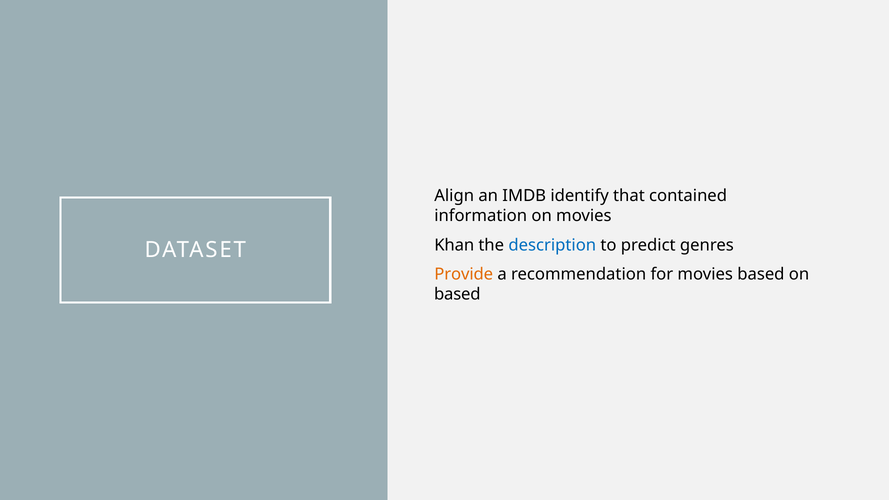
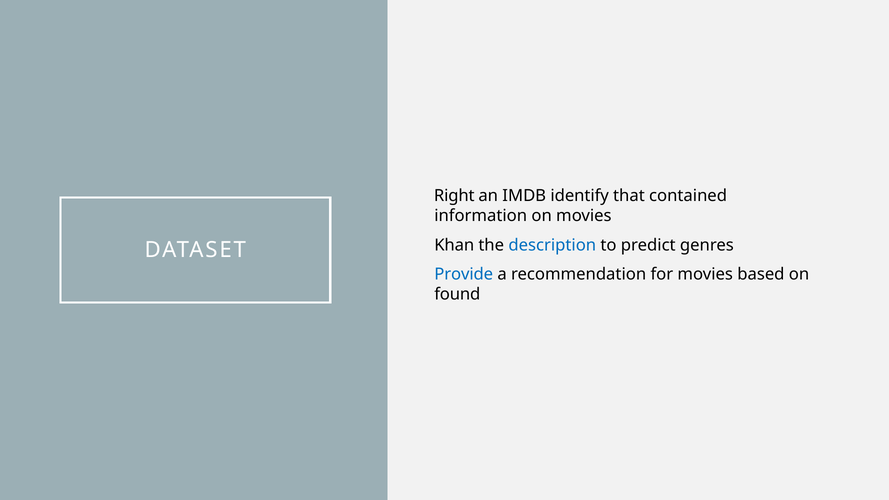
Align: Align -> Right
Provide colour: orange -> blue
based at (457, 294): based -> found
